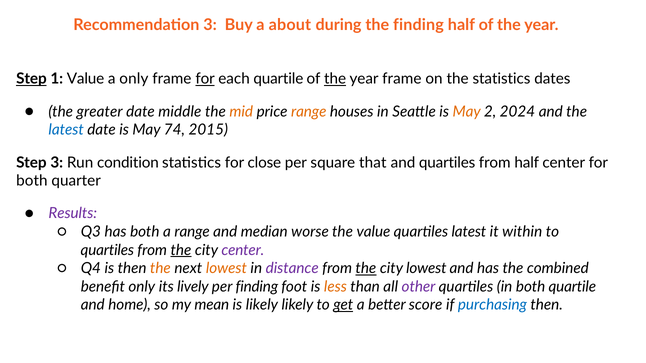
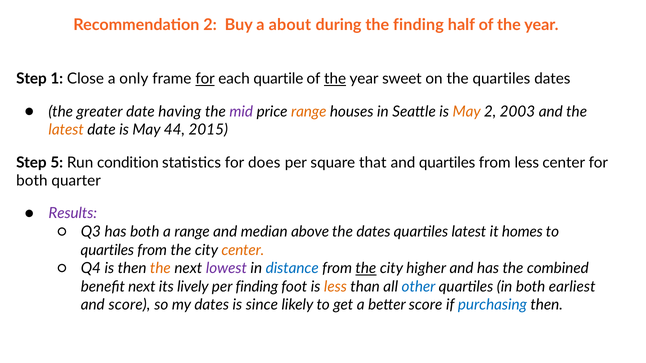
Recommendation 3: 3 -> 2
Step at (31, 79) underline: present -> none
1 Value: Value -> Close
year frame: frame -> sweet
the statistics: statistics -> quartiles
middle: middle -> having
mid colour: orange -> purple
2024: 2024 -> 2003
latest at (66, 130) colour: blue -> orange
74: 74 -> 44
Step 3: 3 -> 5
close: close -> does
from half: half -> less
worse: worse -> above
the value: value -> dates
within: within -> homes
the at (181, 250) underline: present -> none
center at (243, 250) colour: purple -> orange
lowest at (226, 269) colour: orange -> purple
distance colour: purple -> blue
city lowest: lowest -> higher
benefit only: only -> next
other colour: purple -> blue
both quartile: quartile -> earliest
and home: home -> score
my mean: mean -> dates
is likely: likely -> since
get underline: present -> none
